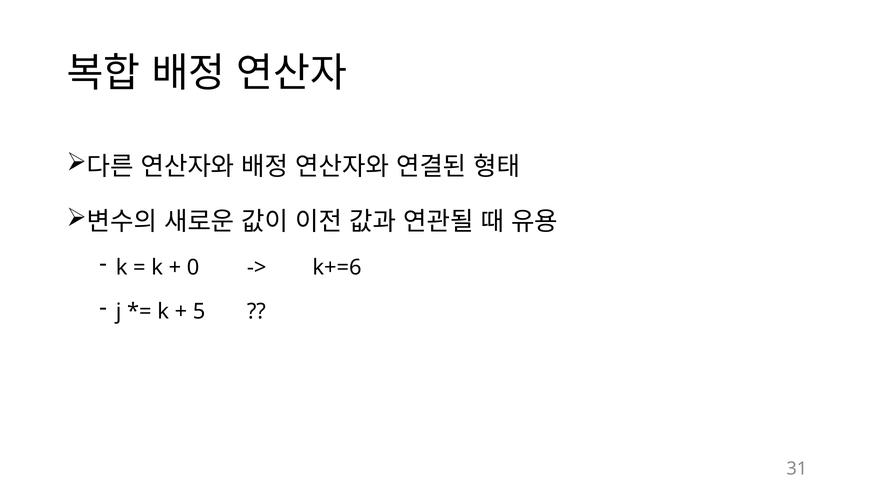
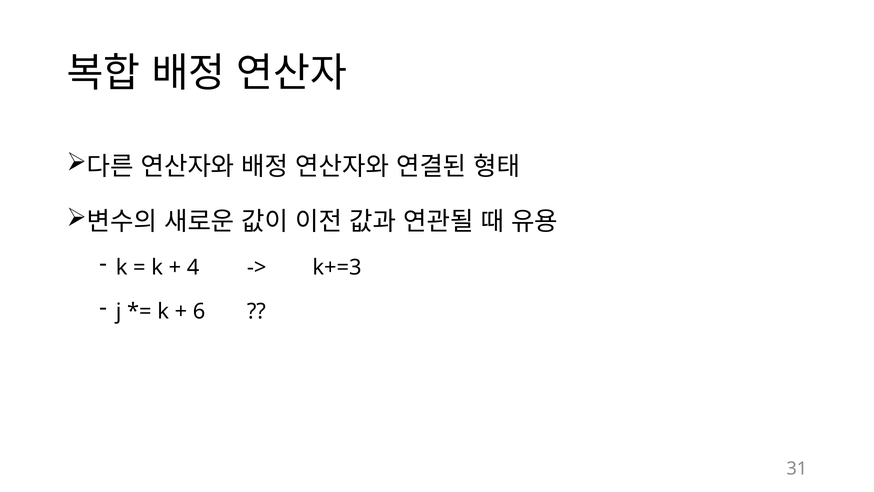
0: 0 -> 4
k+=6: k+=6 -> k+=3
5: 5 -> 6
